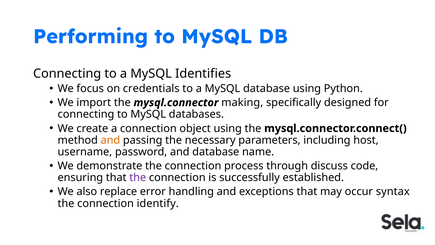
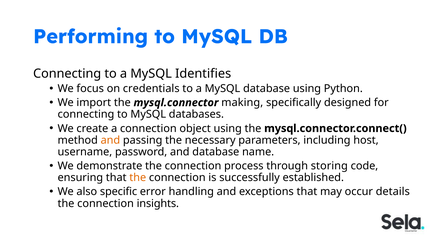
discuss: discuss -> storing
the at (138, 177) colour: purple -> orange
replace: replace -> specific
syntax: syntax -> details
identify: identify -> insights
